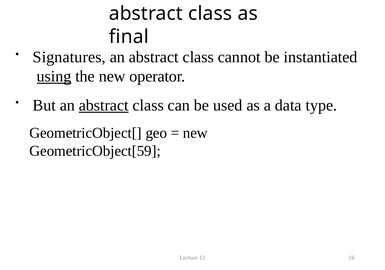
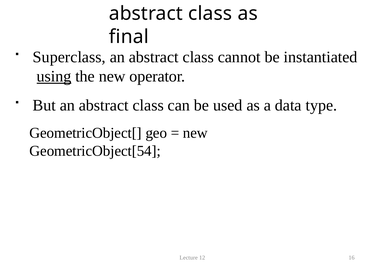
Signatures: Signatures -> Superclass
abstract at (104, 105) underline: present -> none
GeometricObject[59: GeometricObject[59 -> GeometricObject[54
